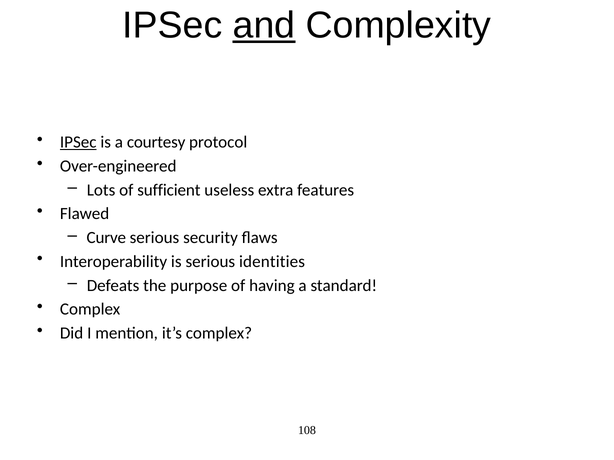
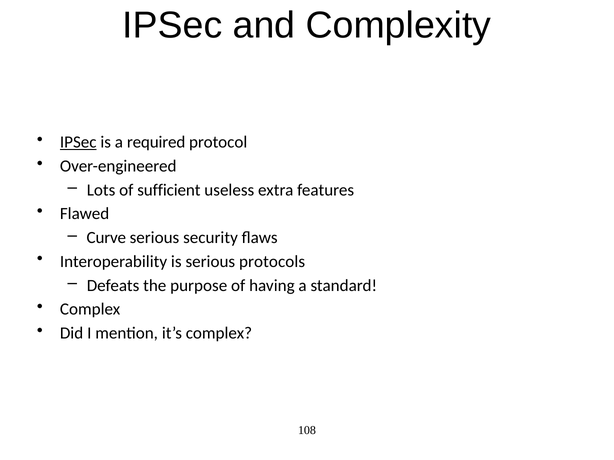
and underline: present -> none
courtesy: courtesy -> required
identities: identities -> protocols
